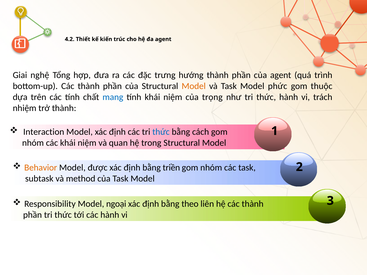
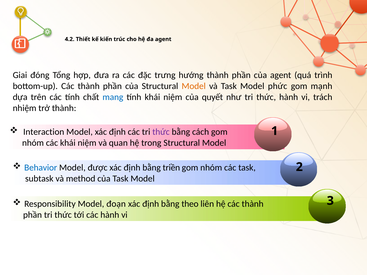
nghệ: nghệ -> đóng
thuộc: thuộc -> mạnh
trọng: trọng -> quyết
thức at (161, 132) colour: blue -> purple
Behavior colour: orange -> blue
ngoại: ngoại -> đoạn
